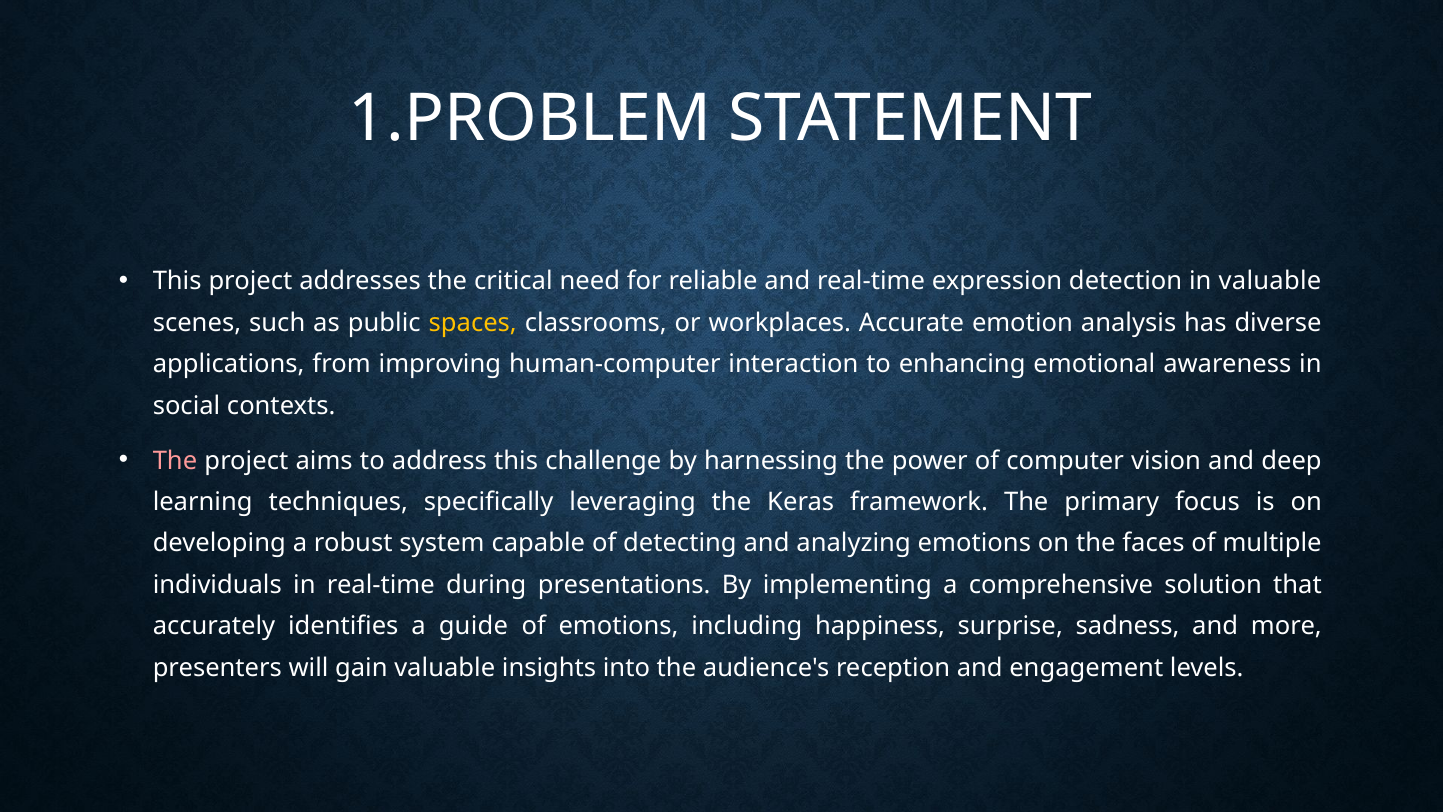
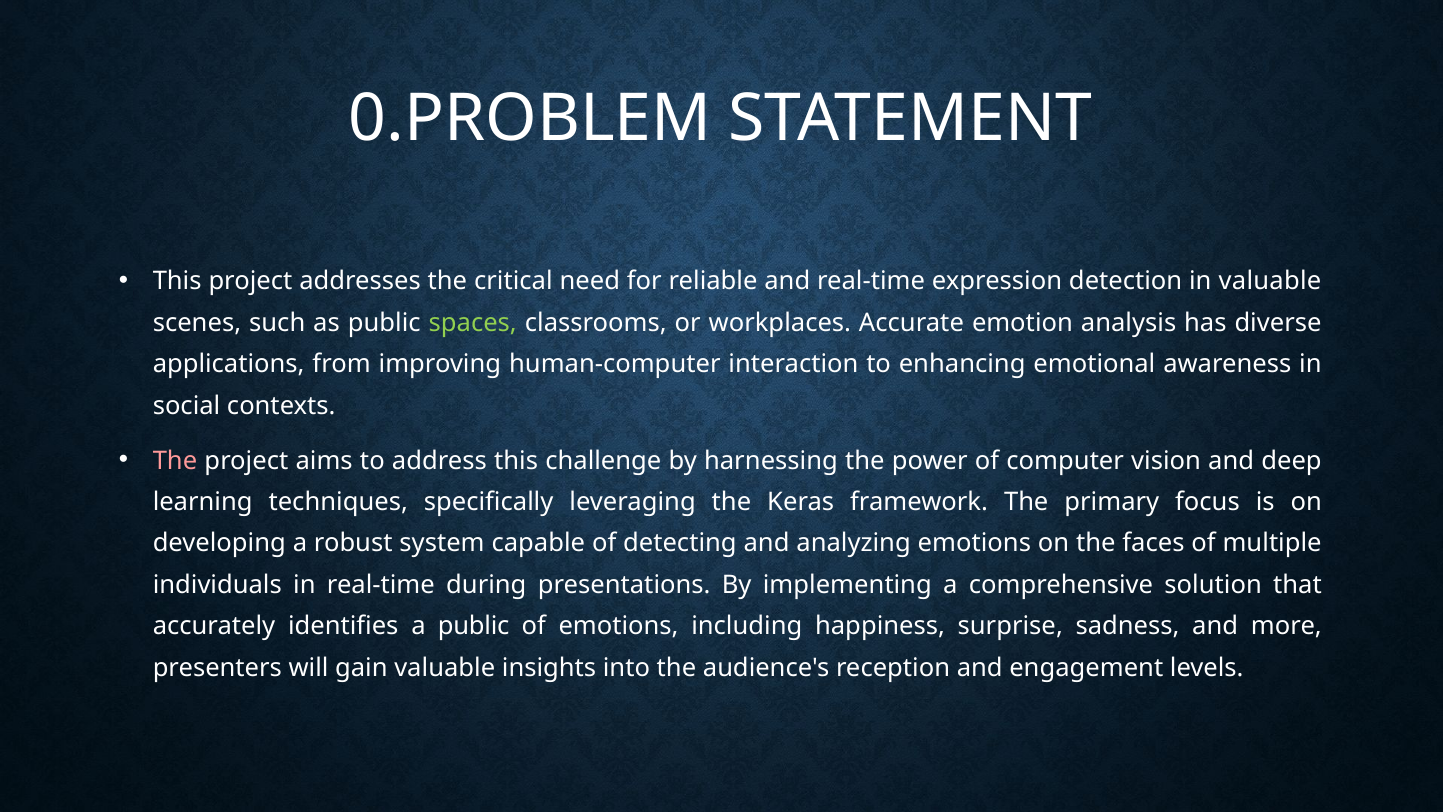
1.PROBLEM: 1.PROBLEM -> 0.PROBLEM
spaces colour: yellow -> light green
a guide: guide -> public
